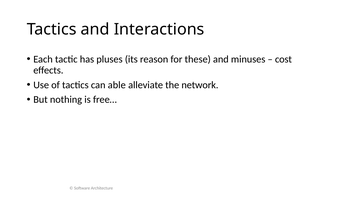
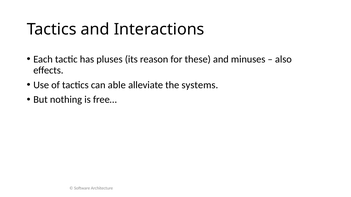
cost: cost -> also
network: network -> systems
